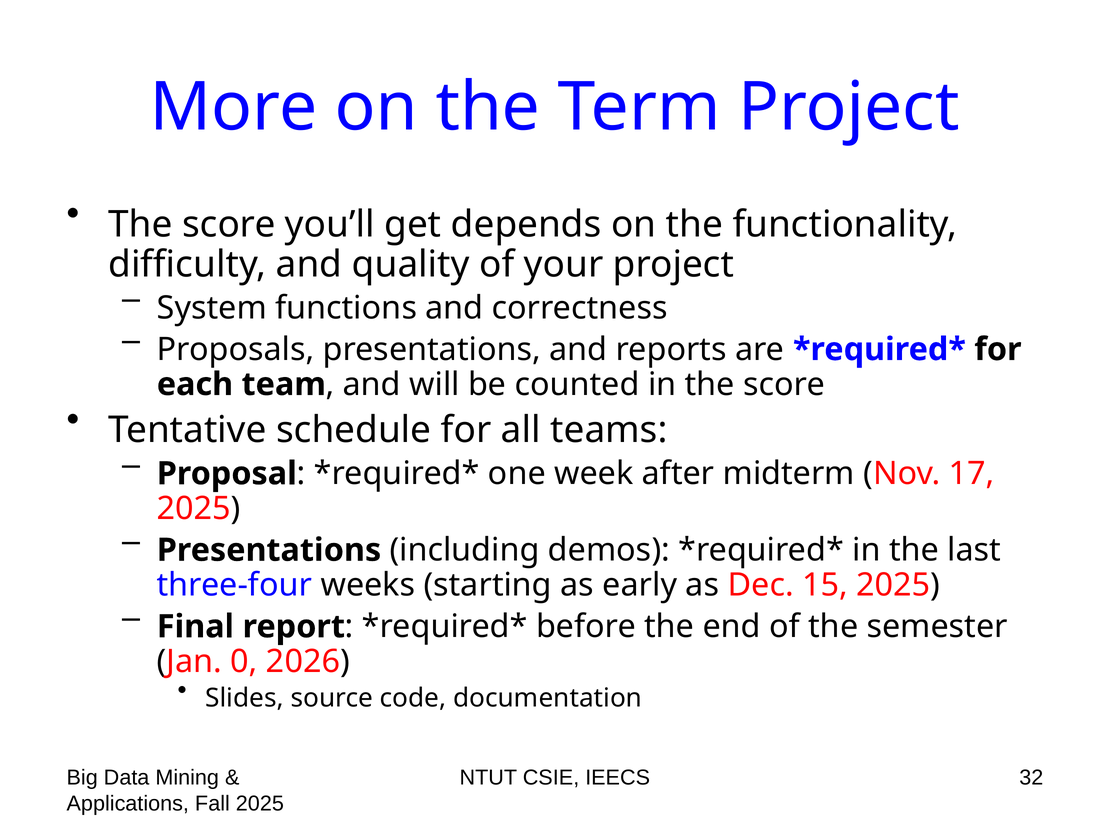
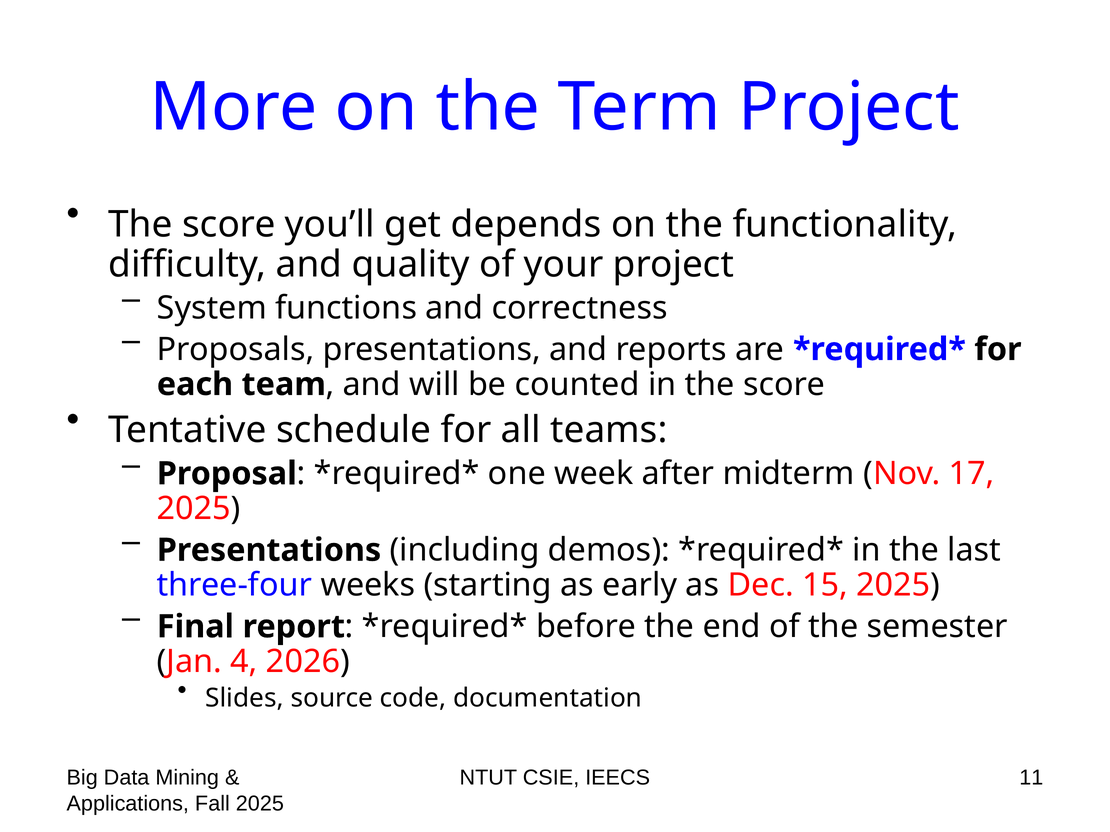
0: 0 -> 4
32: 32 -> 11
